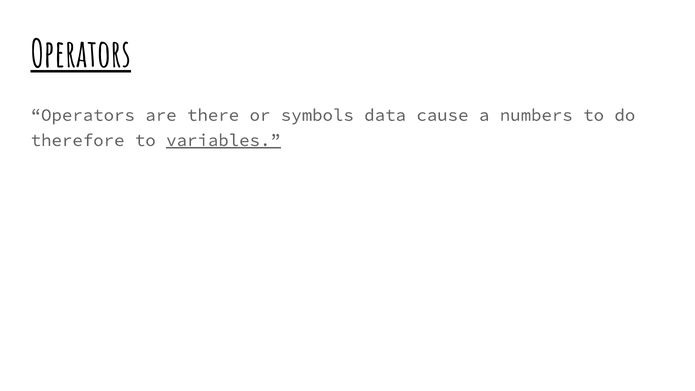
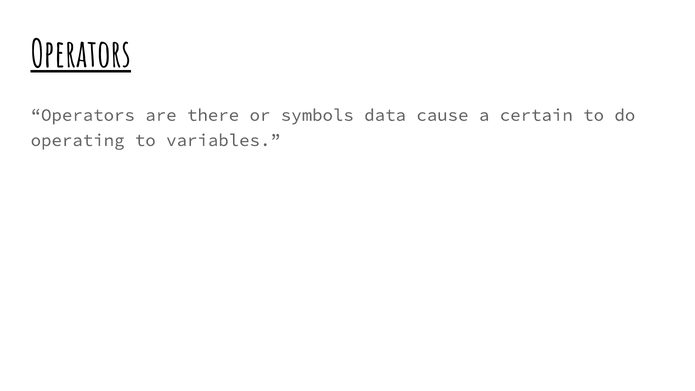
numbers: numbers -> certain
therefore: therefore -> operating
variables underline: present -> none
